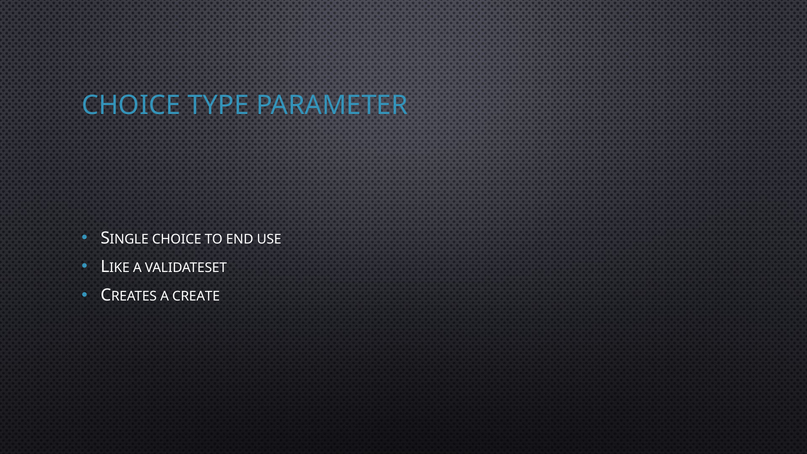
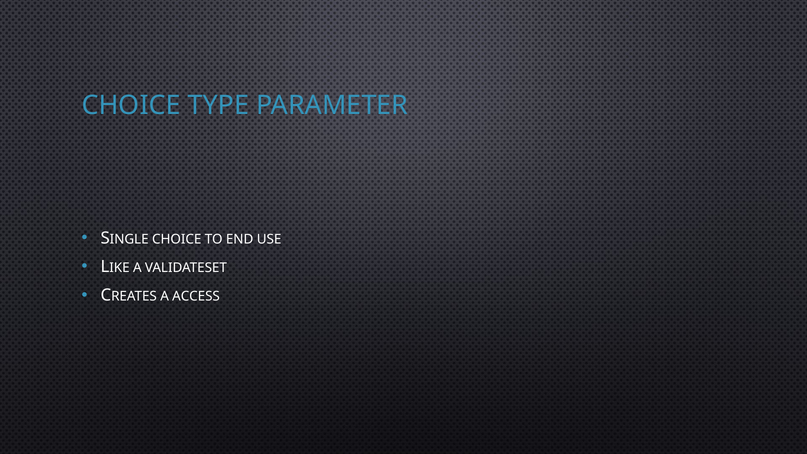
CREATE: CREATE -> ACCESS
